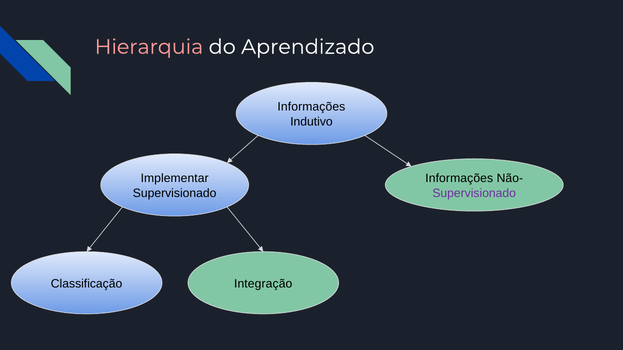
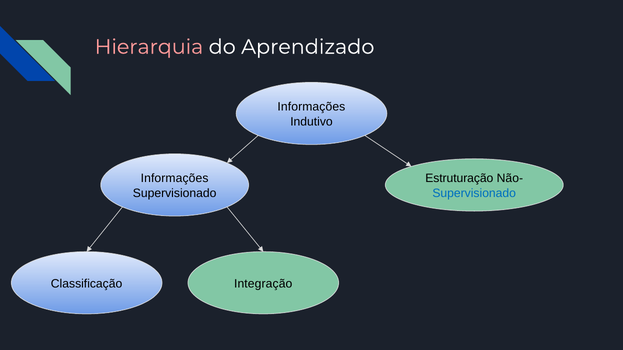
Implementar at (175, 179): Implementar -> Informações
Informações at (459, 179): Informações -> Estruturação
Supervisionado at (474, 193) colour: purple -> blue
